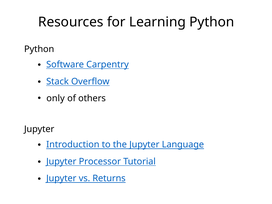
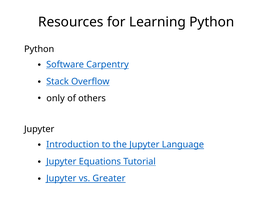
Processor: Processor -> Equations
Returns: Returns -> Greater
